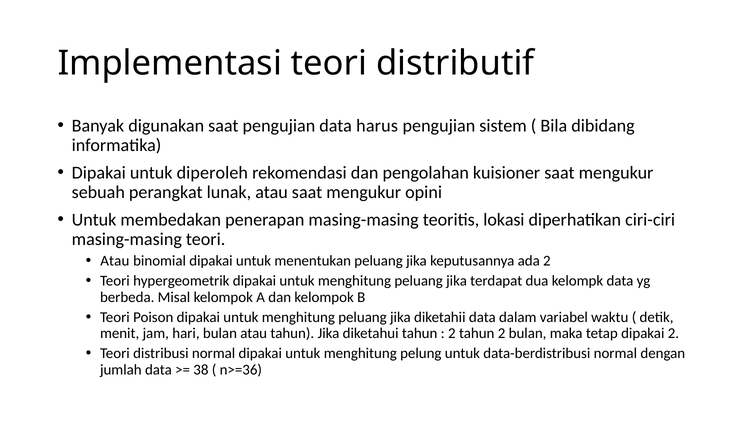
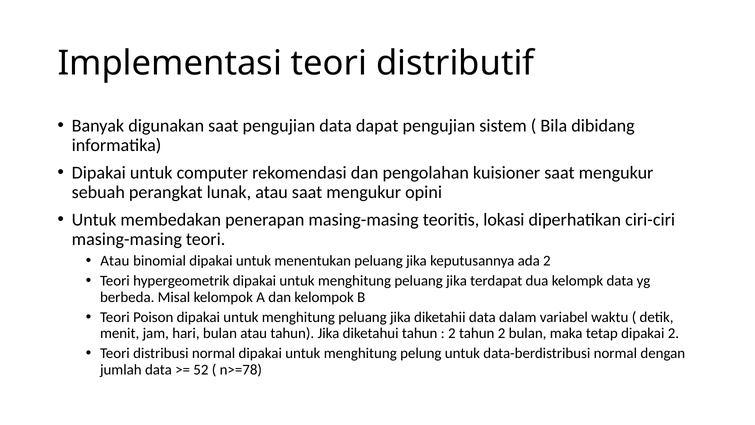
harus: harus -> dapat
diperoleh: diperoleh -> computer
38: 38 -> 52
n>=36: n>=36 -> n>=78
